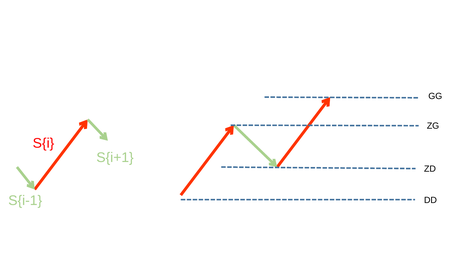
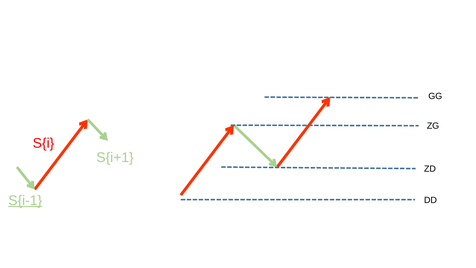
S{i-1 underline: none -> present
